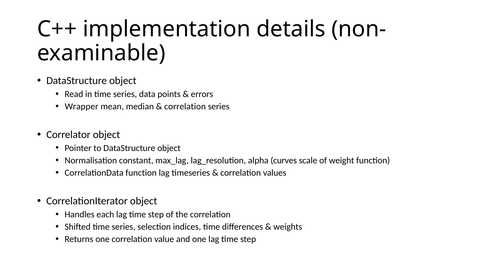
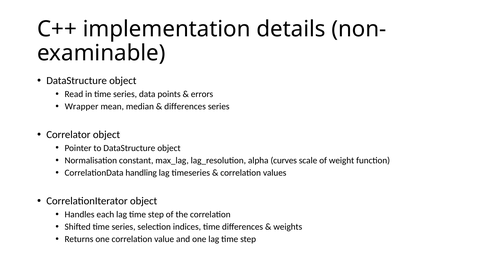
correlation at (185, 106): correlation -> differences
CorrelationData function: function -> handling
